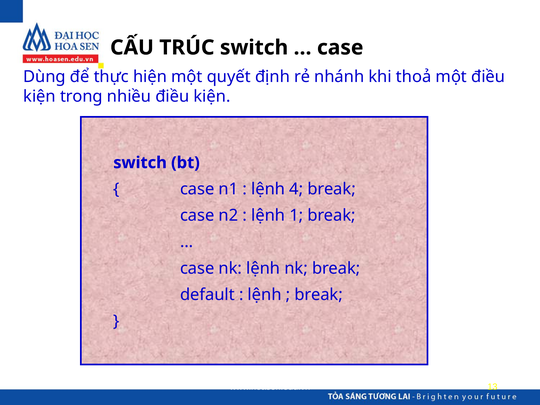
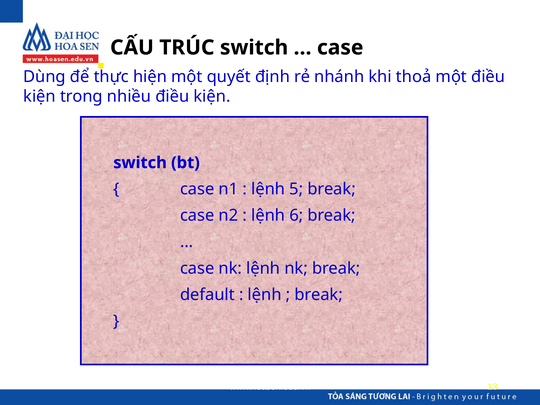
4: 4 -> 5
1: 1 -> 6
